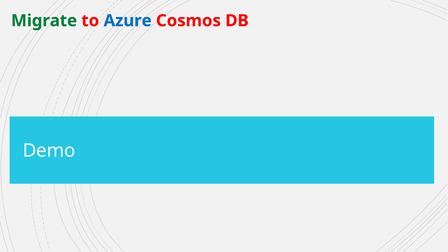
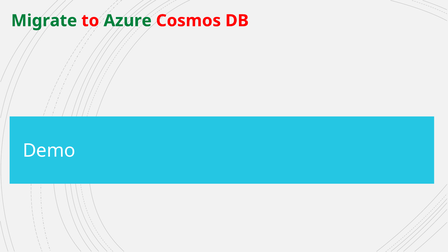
Azure colour: blue -> green
